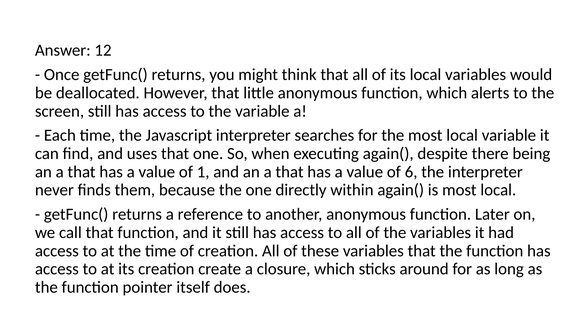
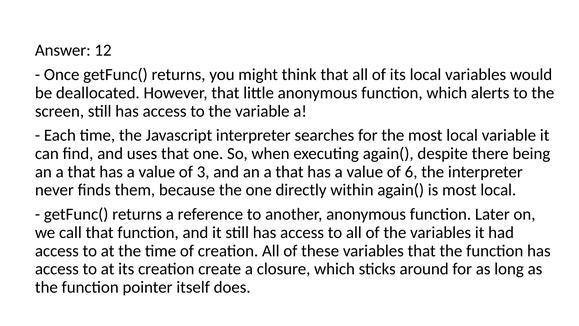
1: 1 -> 3
